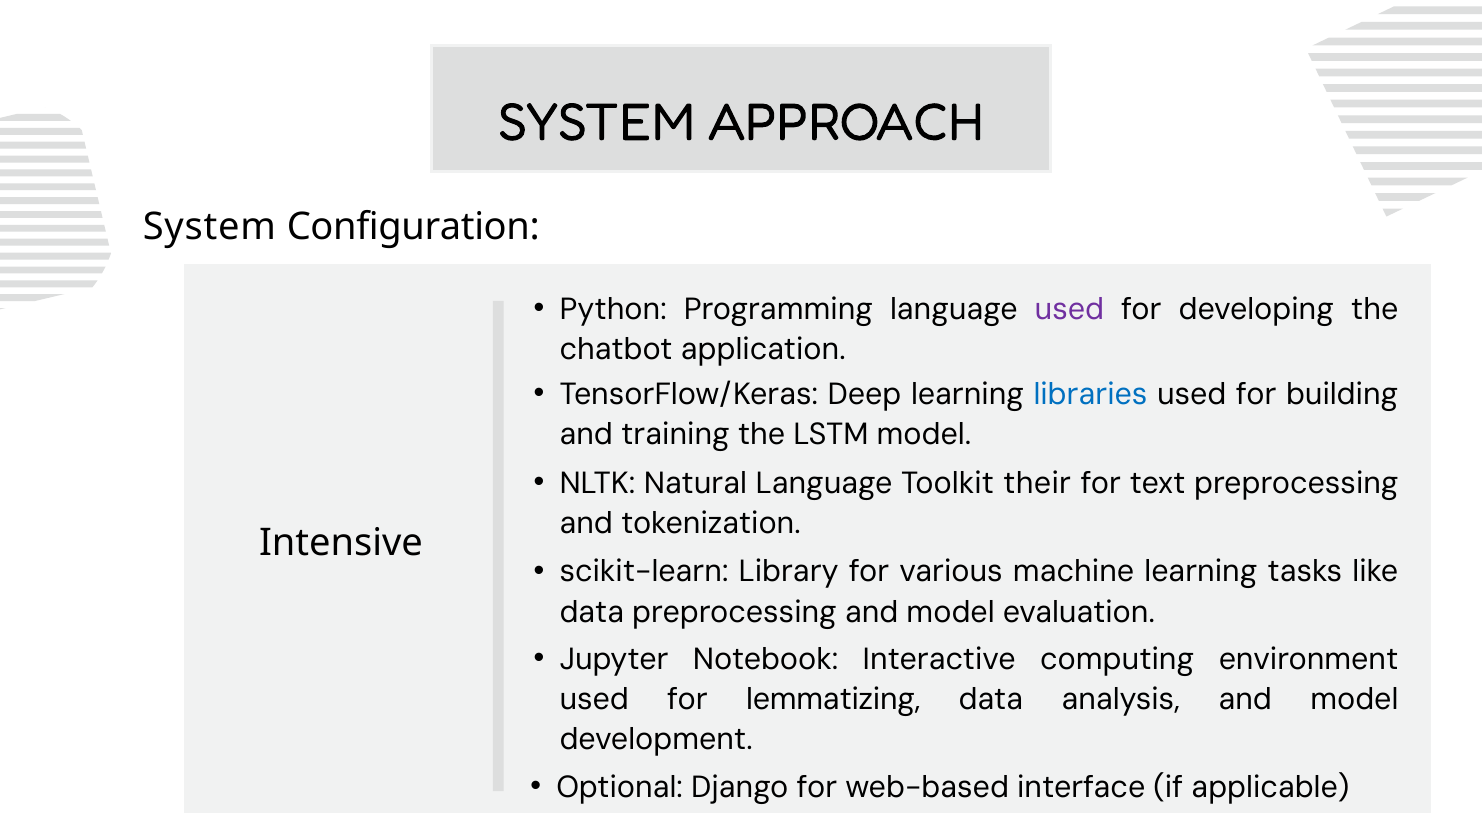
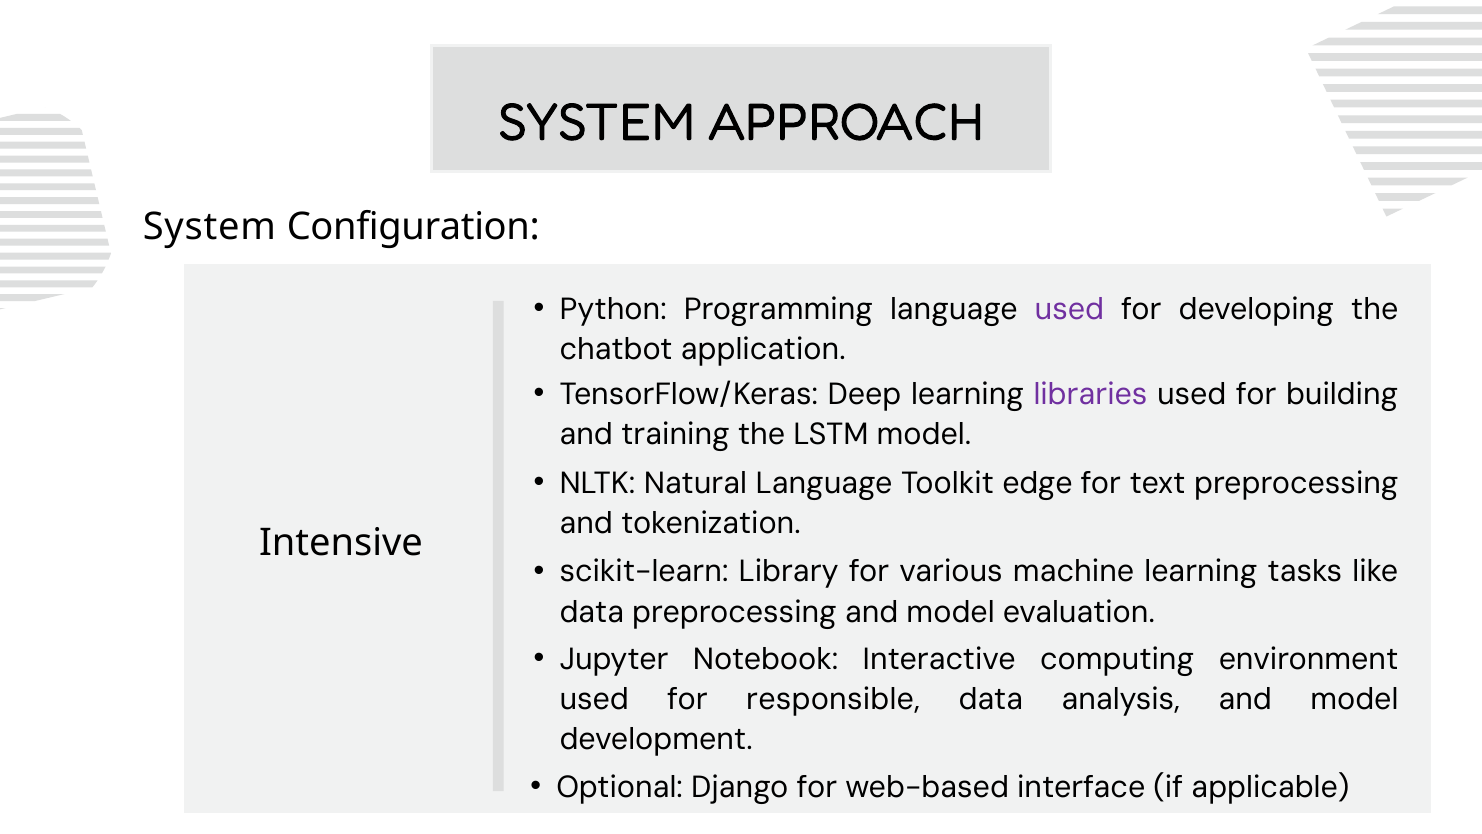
libraries colour: blue -> purple
their: their -> edge
lemmatizing: lemmatizing -> responsible
